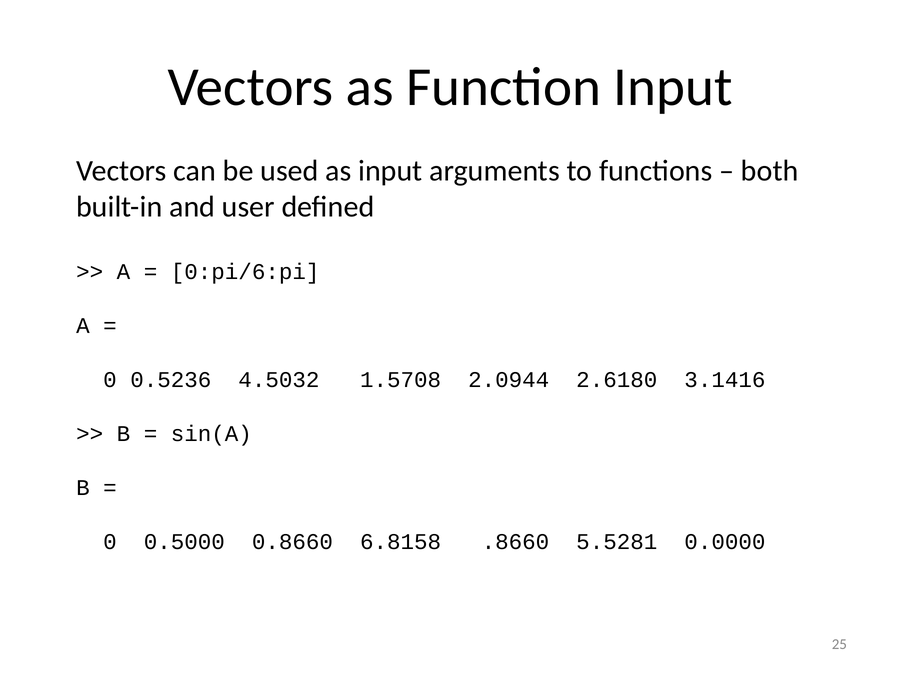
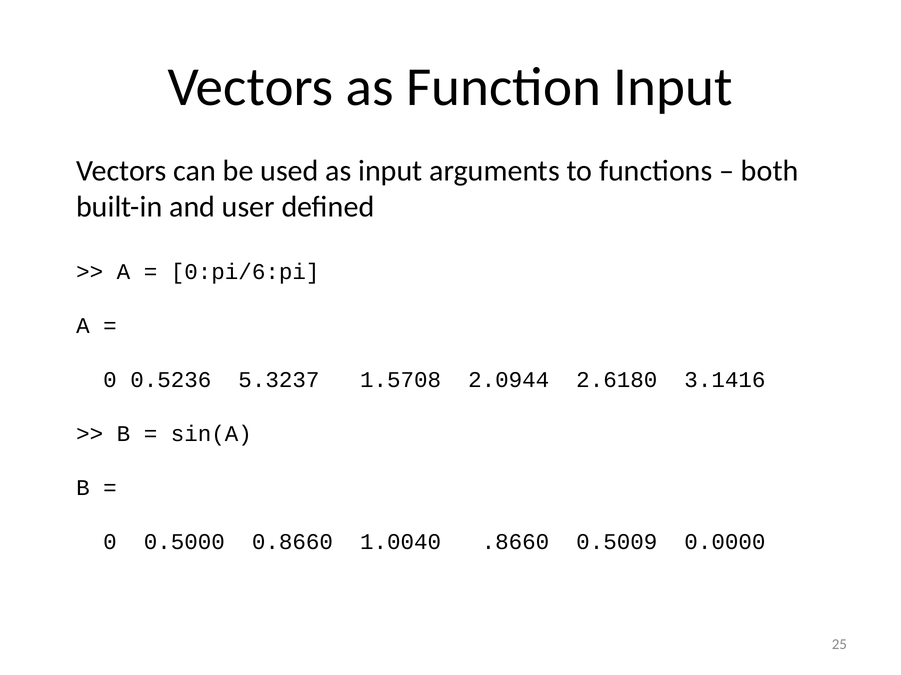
4.5032: 4.5032 -> 5.3237
6.8158: 6.8158 -> 1.0040
5.5281: 5.5281 -> 0.5009
